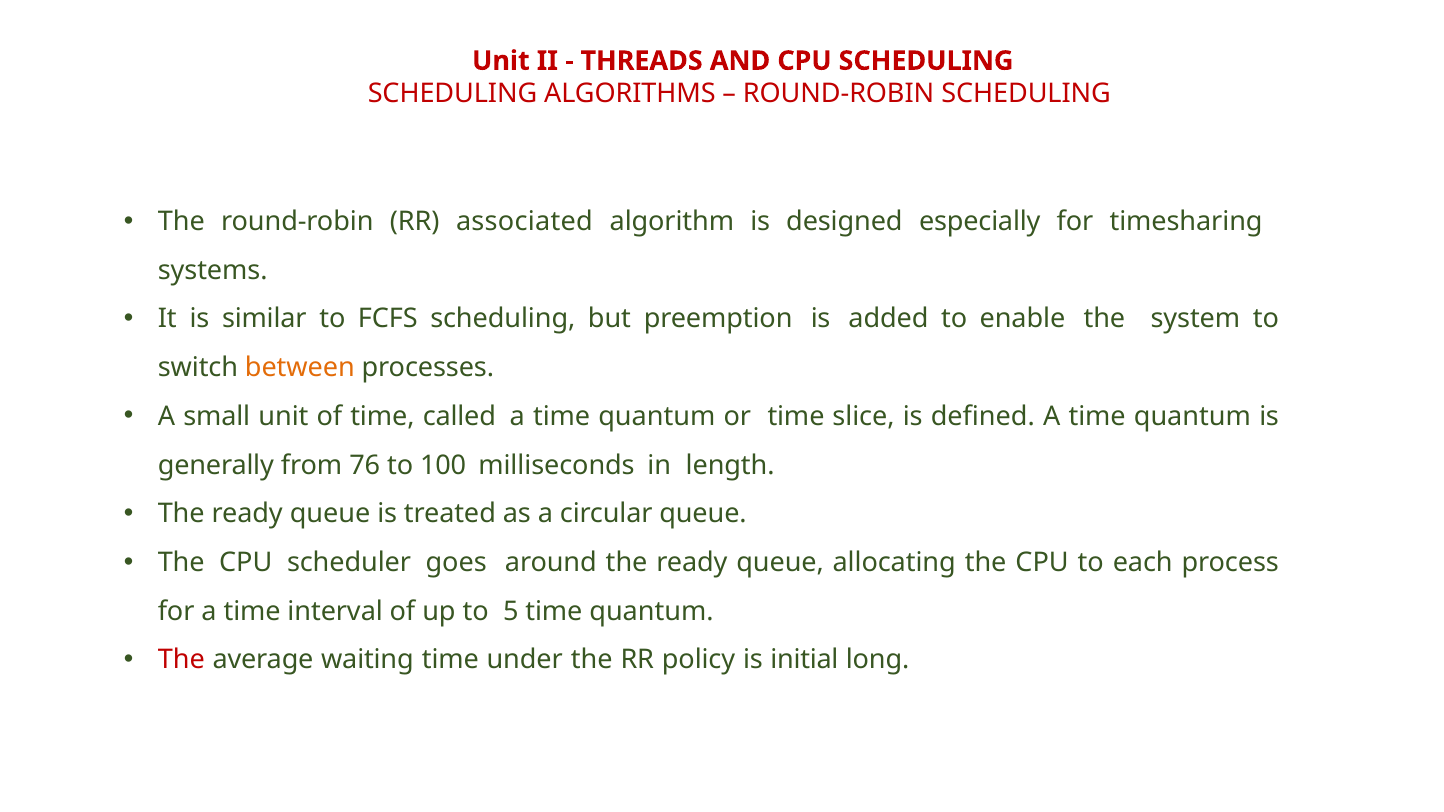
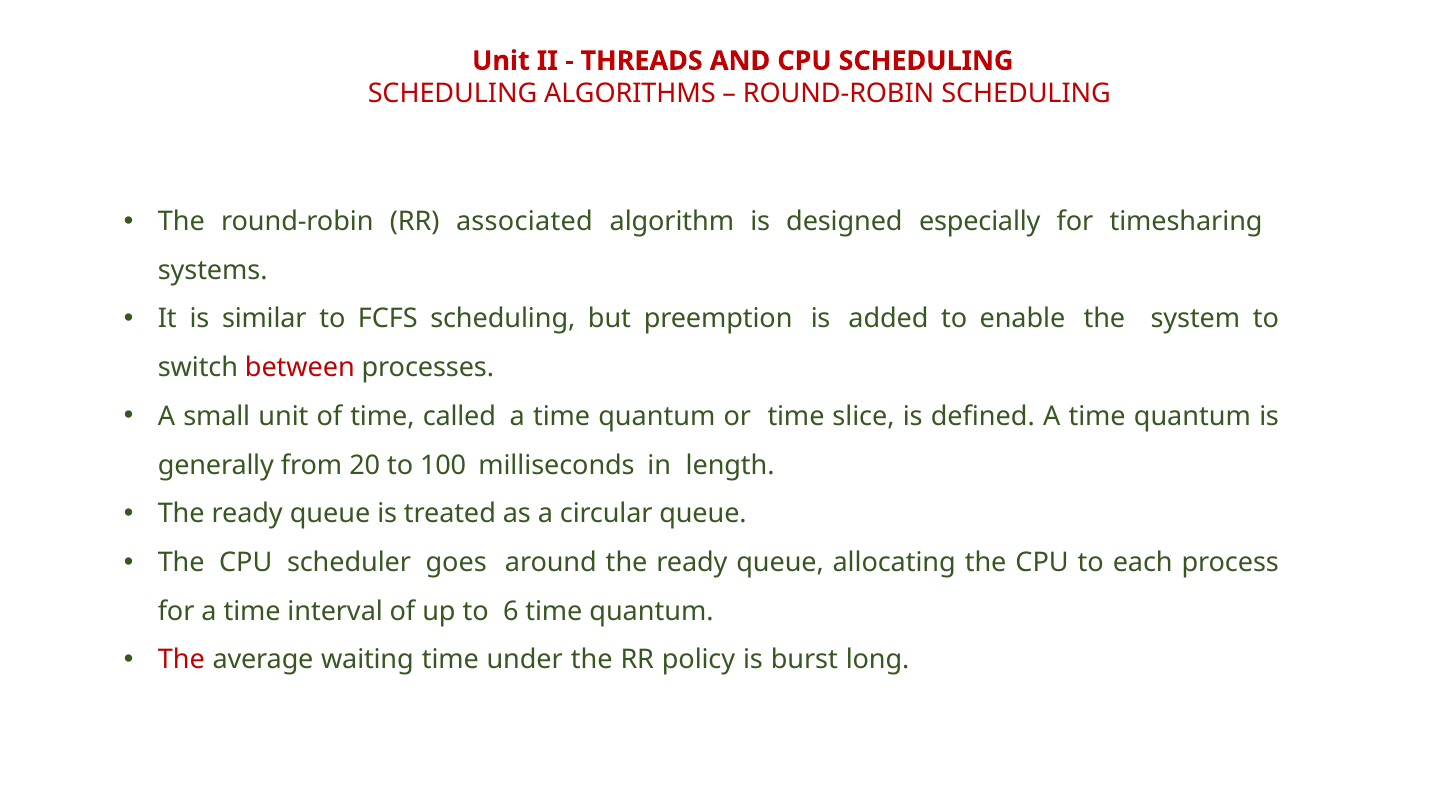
between colour: orange -> red
76: 76 -> 20
5: 5 -> 6
initial: initial -> burst
